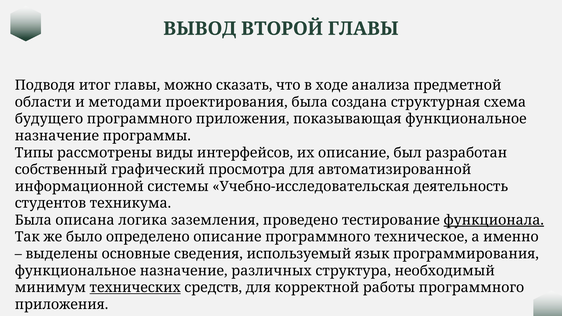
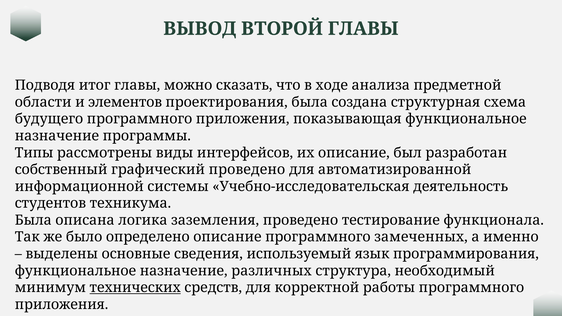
методами: методами -> элементов
графический просмотра: просмотра -> проведено
функционала underline: present -> none
техническое: техническое -> замеченных
